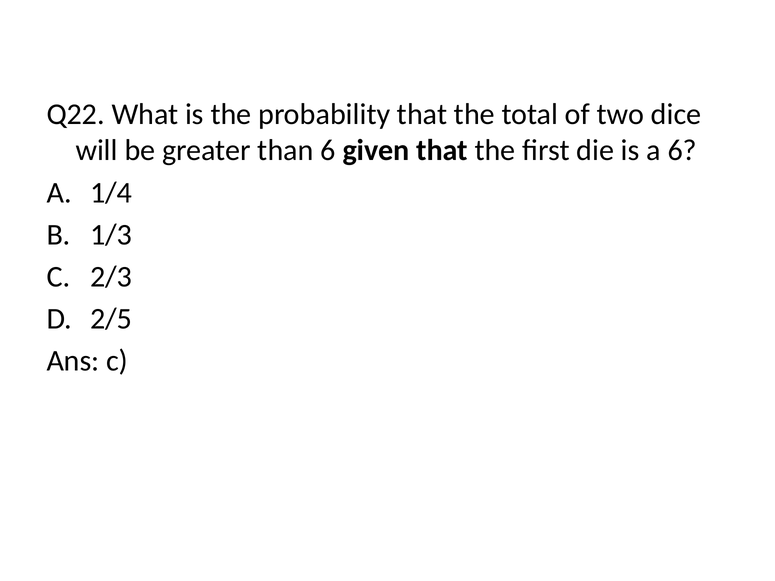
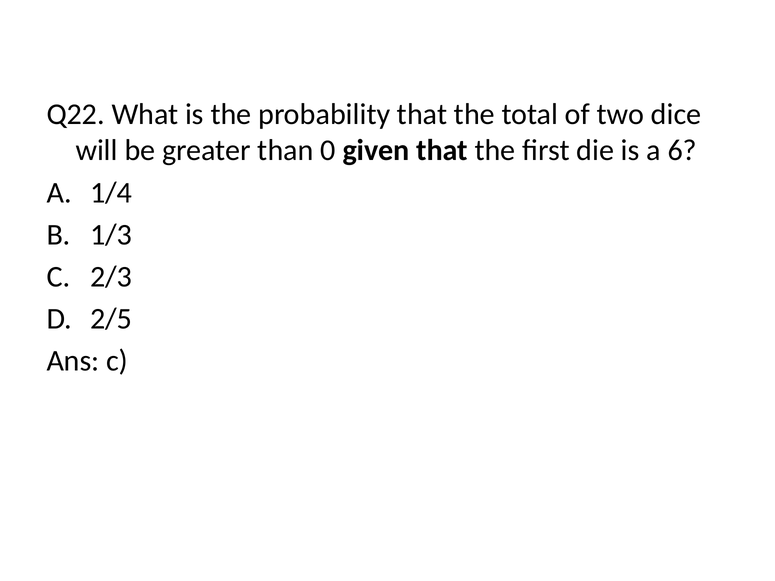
than 6: 6 -> 0
